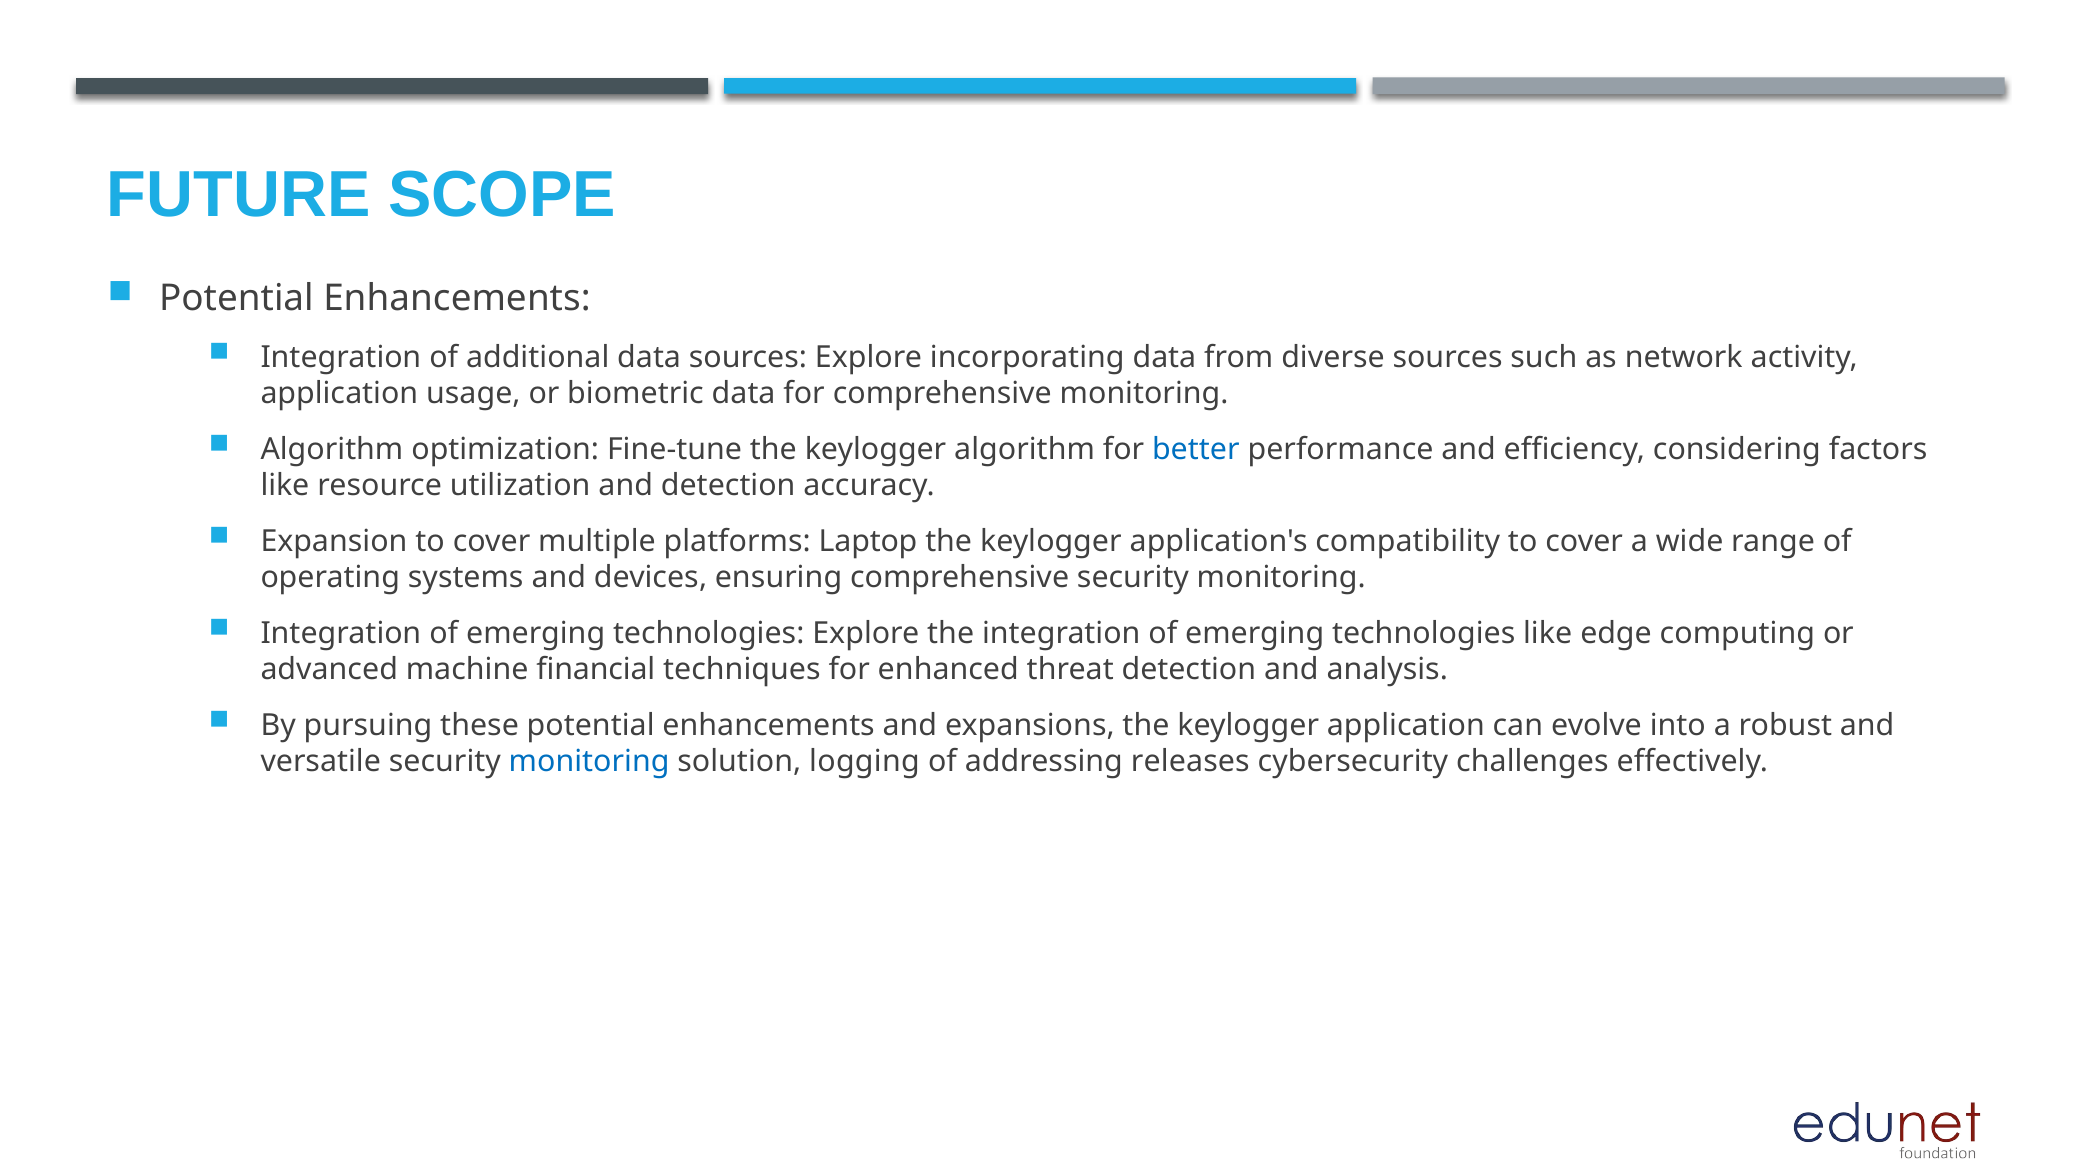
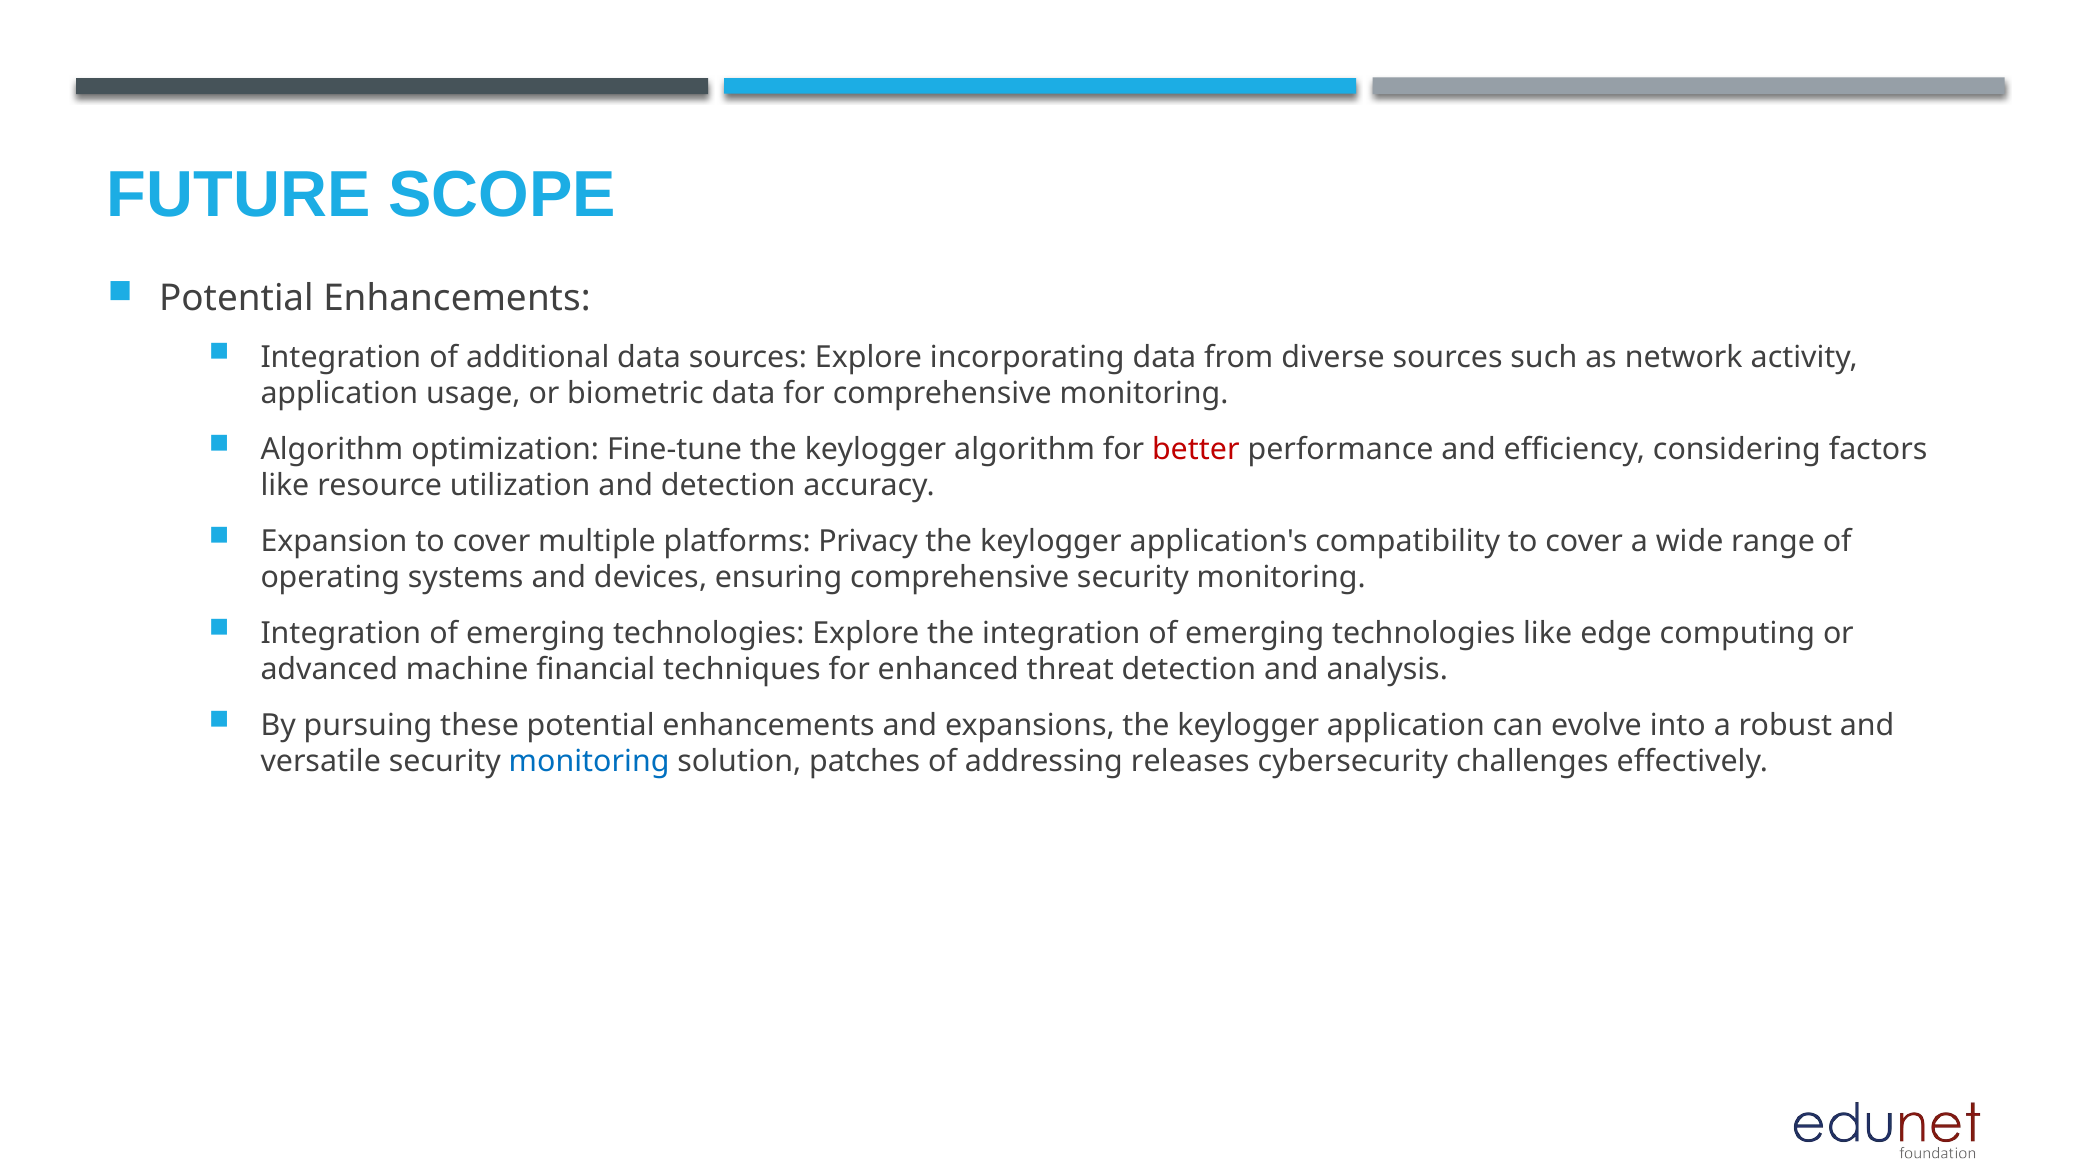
better colour: blue -> red
Laptop: Laptop -> Privacy
logging: logging -> patches
